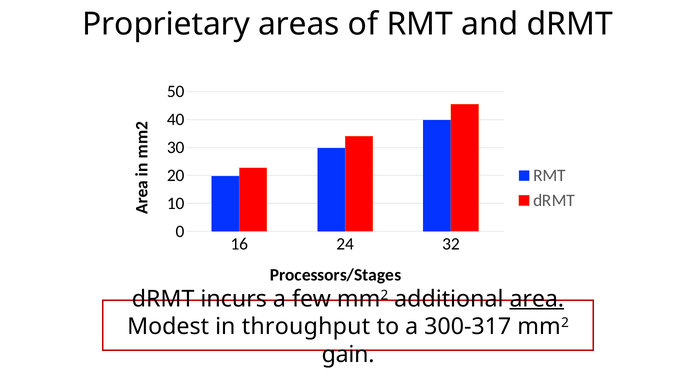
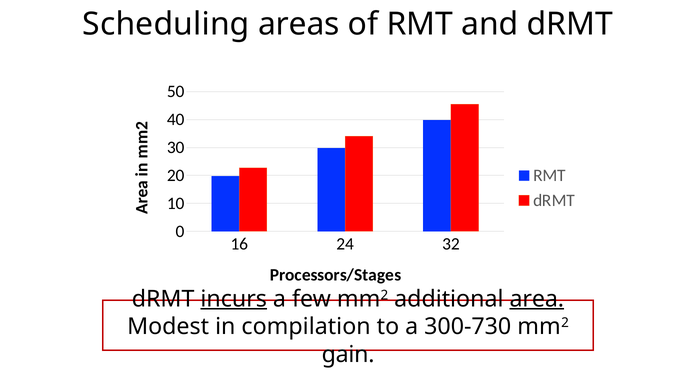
Proprietary: Proprietary -> Scheduling
incurs underline: none -> present
throughput: throughput -> compilation
300-317: 300-317 -> 300-730
